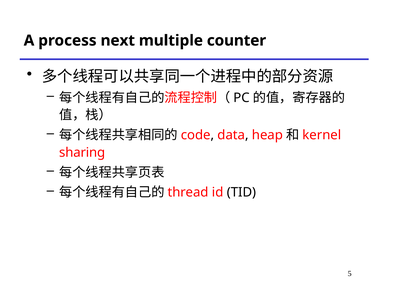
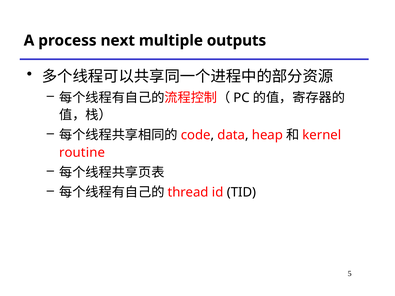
counter: counter -> outputs
sharing: sharing -> routine
